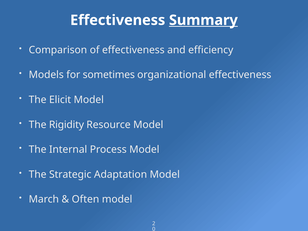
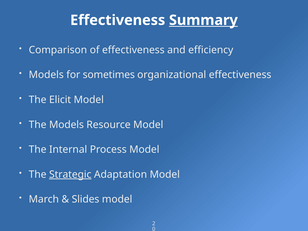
The Rigidity: Rigidity -> Models
Strategic underline: none -> present
Often: Often -> Slides
